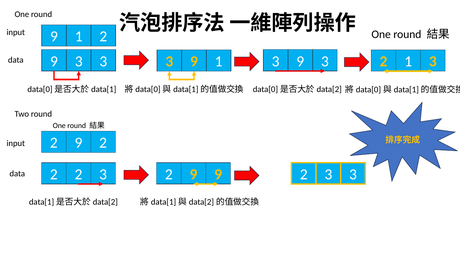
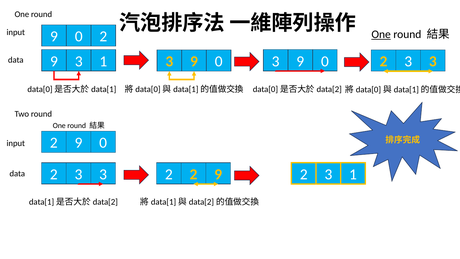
One at (381, 34) underline: none -> present
1 at (79, 36): 1 -> 0
9 3 3: 3 -> 1
3 at (325, 61): 3 -> 0
1 at (219, 62): 1 -> 0
1 at (408, 62): 1 -> 3
2 9 2: 2 -> 0
2 at (78, 174): 2 -> 3
2 3 3: 3 -> 1
9 at (193, 174): 9 -> 2
